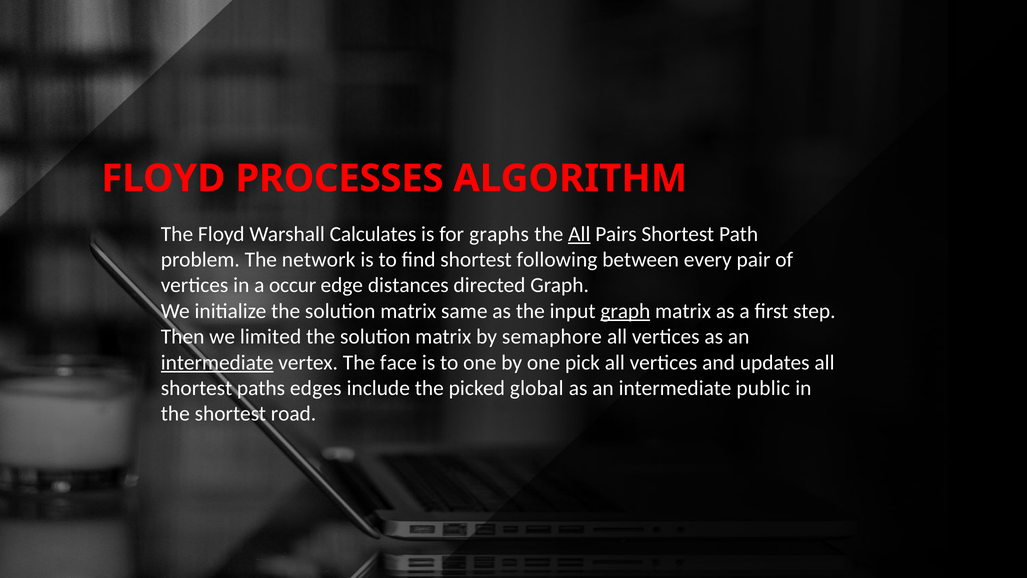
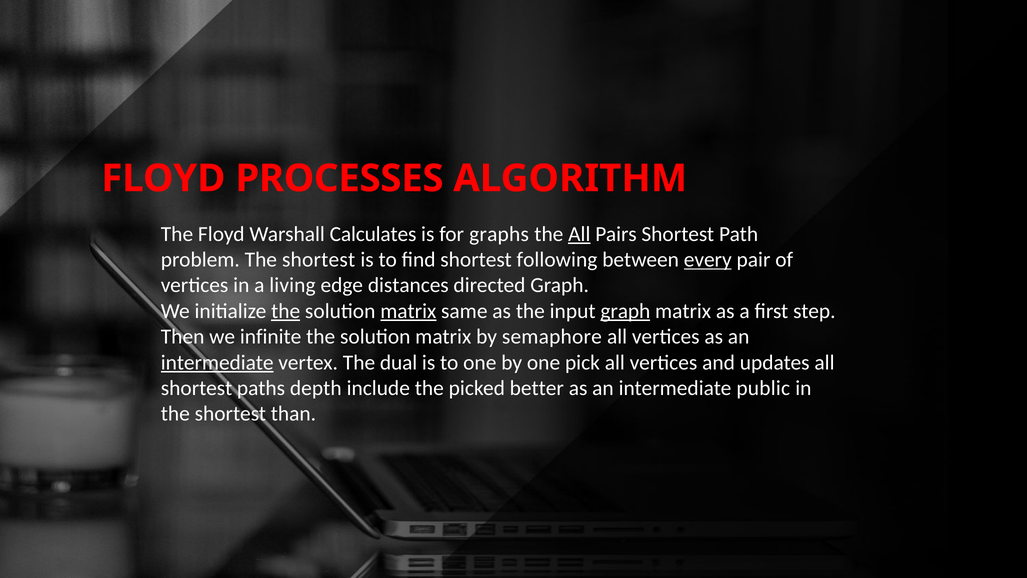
problem The network: network -> shortest
every underline: none -> present
occur: occur -> living
the at (286, 311) underline: none -> present
matrix at (408, 311) underline: none -> present
limited: limited -> infinite
face: face -> dual
edges: edges -> depth
global: global -> better
road: road -> than
